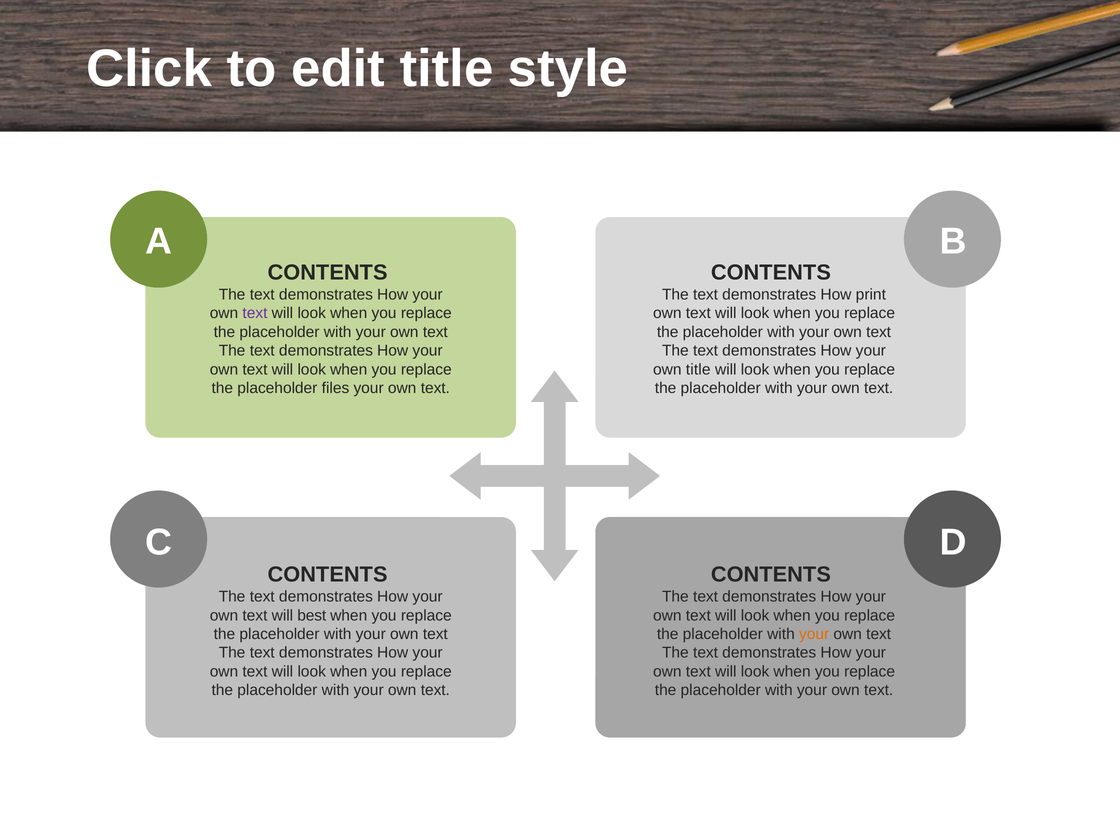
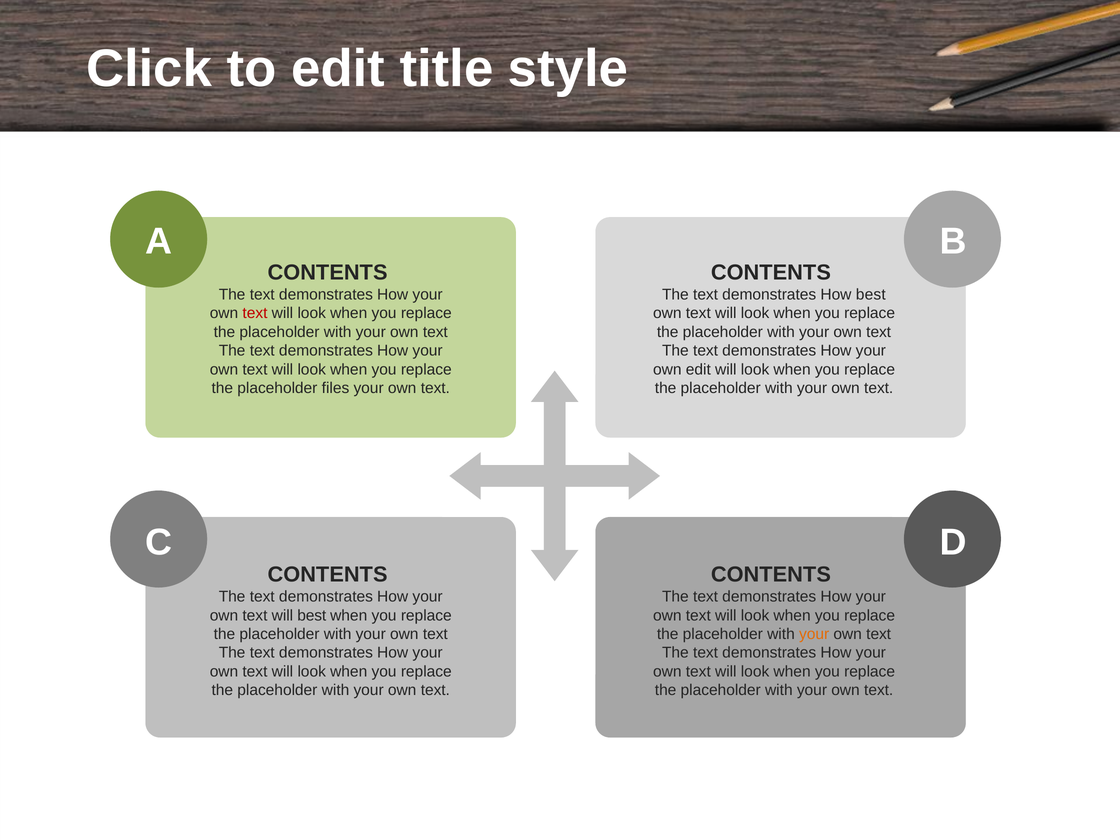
How print: print -> best
text at (255, 313) colour: purple -> red
own title: title -> edit
